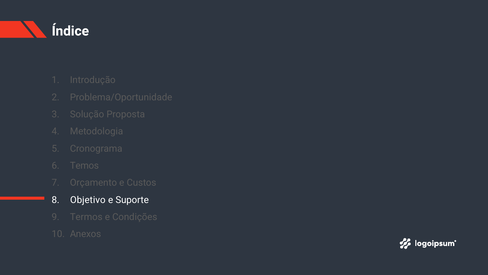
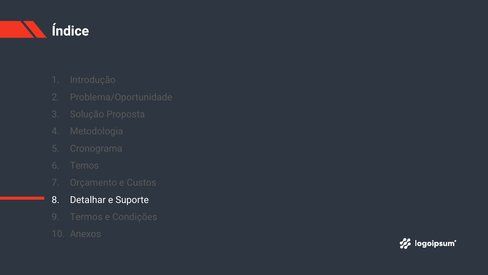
Objetivo: Objetivo -> Detalhar
